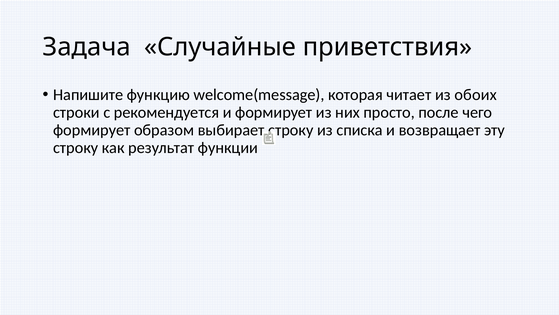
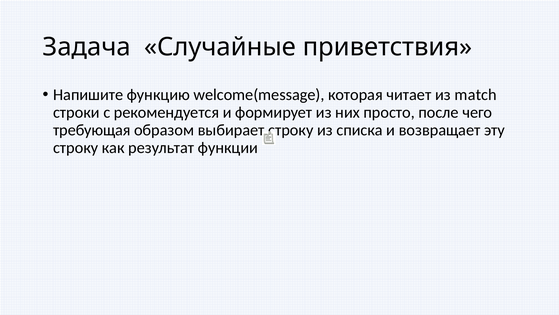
обоих: обоих -> match
формирует at (92, 130): формирует -> требующая
